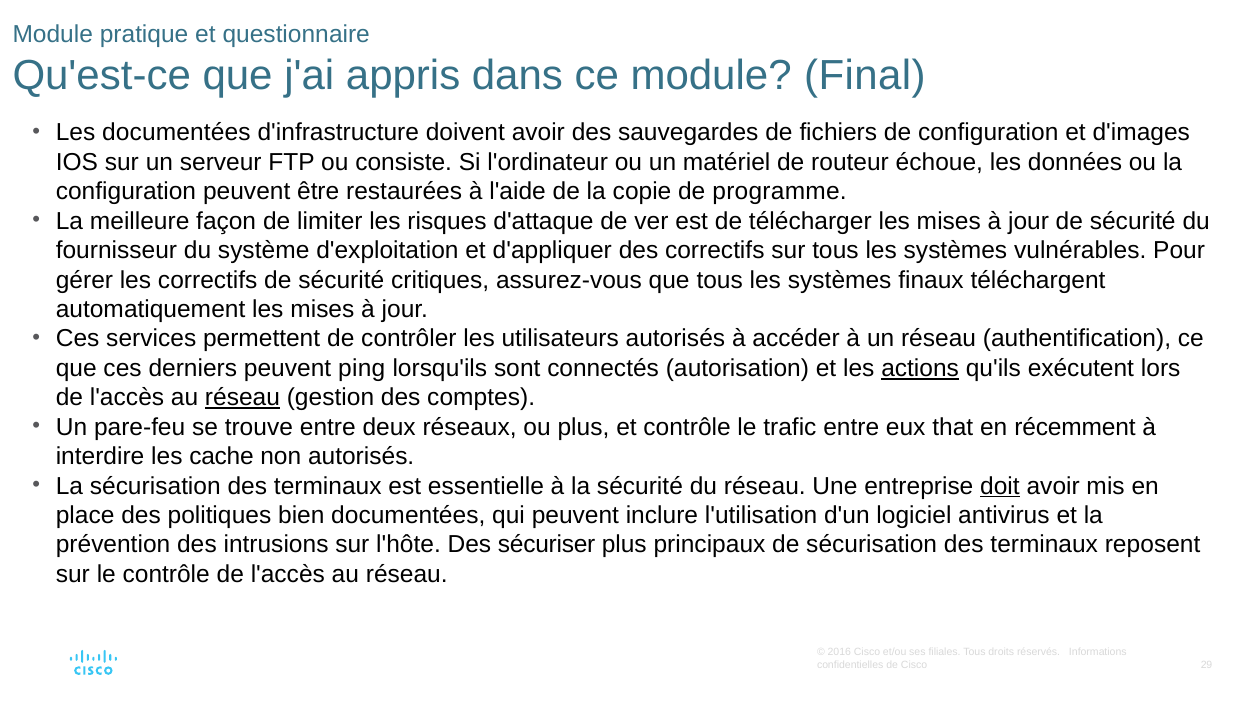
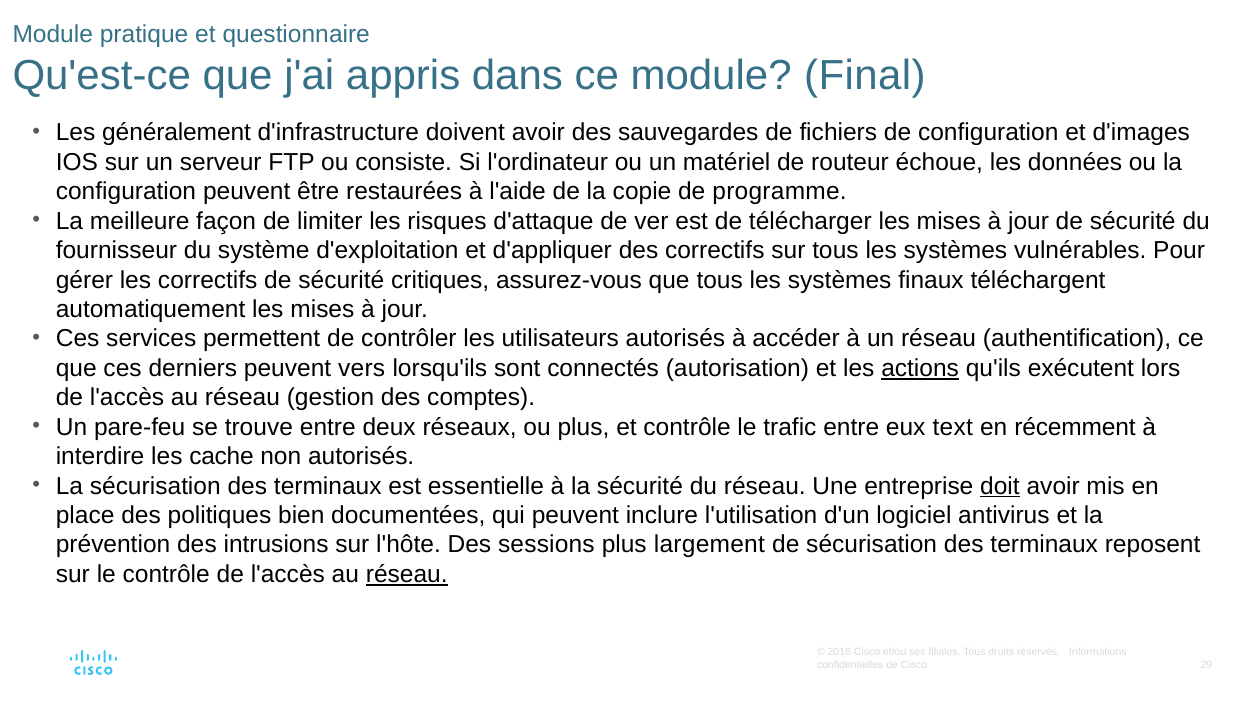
Les documentées: documentées -> généralement
ping: ping -> vers
réseau at (242, 398) underline: present -> none
that: that -> text
sécuriser: sécuriser -> sessions
principaux: principaux -> largement
réseau at (407, 574) underline: none -> present
